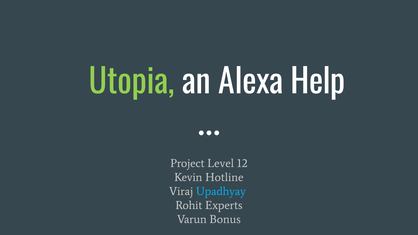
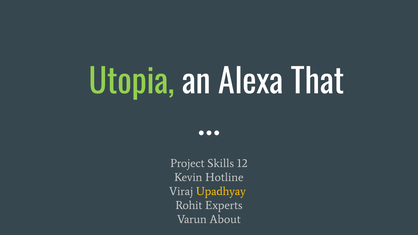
Help: Help -> That
Level: Level -> Skills
Upadhyay colour: light blue -> yellow
Bonus: Bonus -> About
